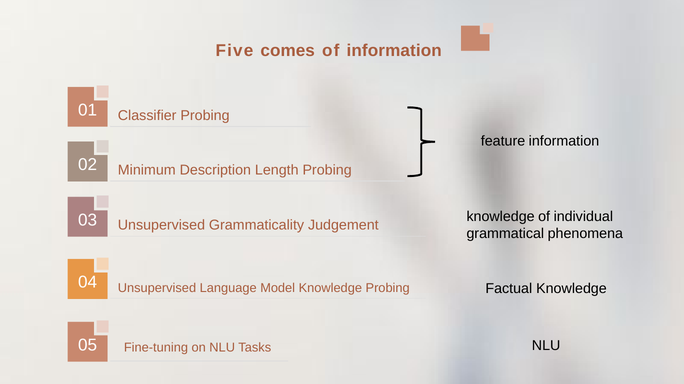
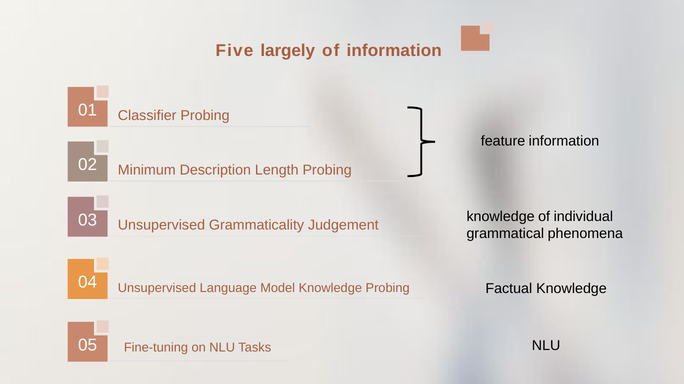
comes: comes -> largely
